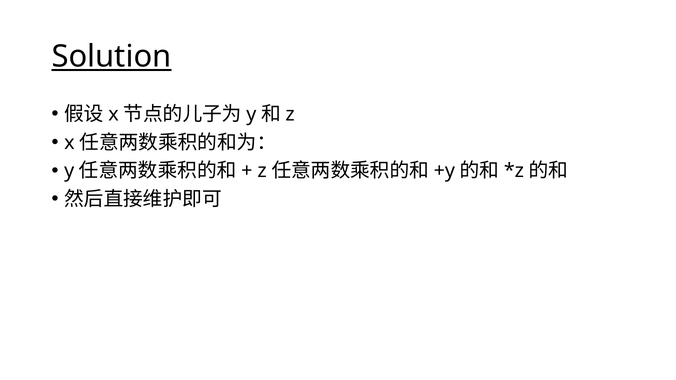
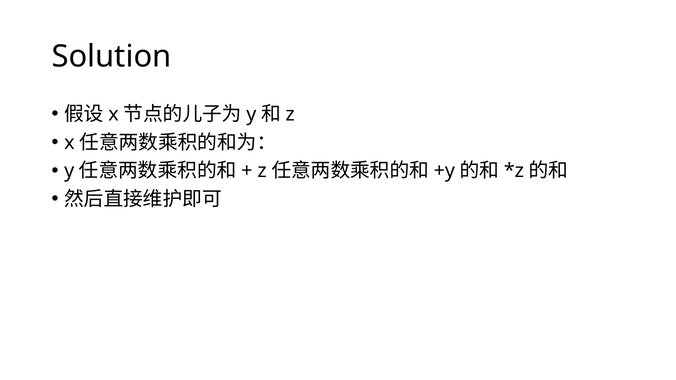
Solution underline: present -> none
